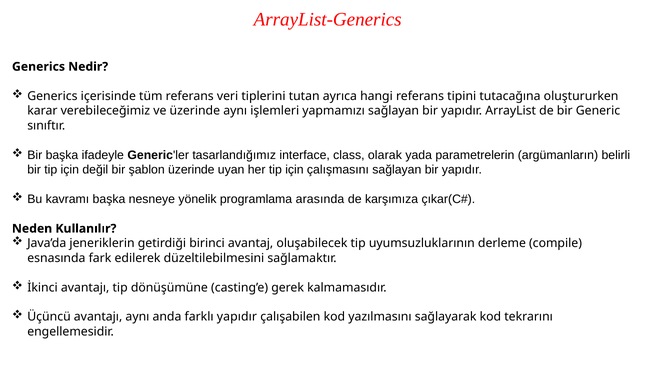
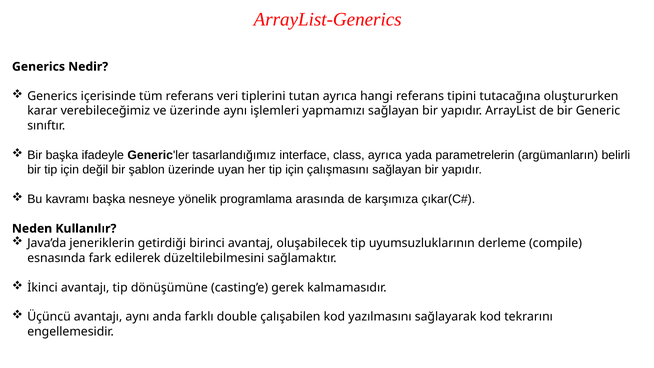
class olarak: olarak -> ayrıca
farklı yapıdır: yapıdır -> double
